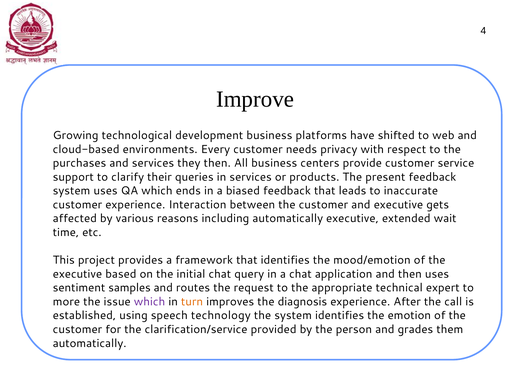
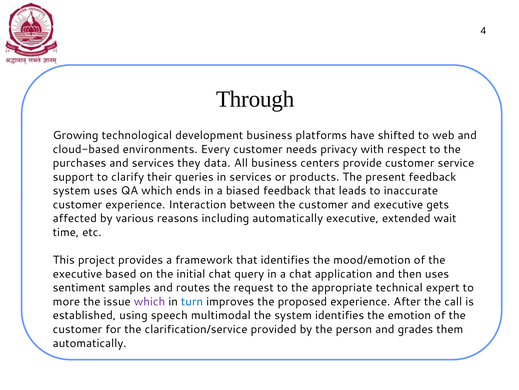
Improve: Improve -> Through
they then: then -> data
turn colour: orange -> blue
diagnosis: diagnosis -> proposed
technology: technology -> multimodal
